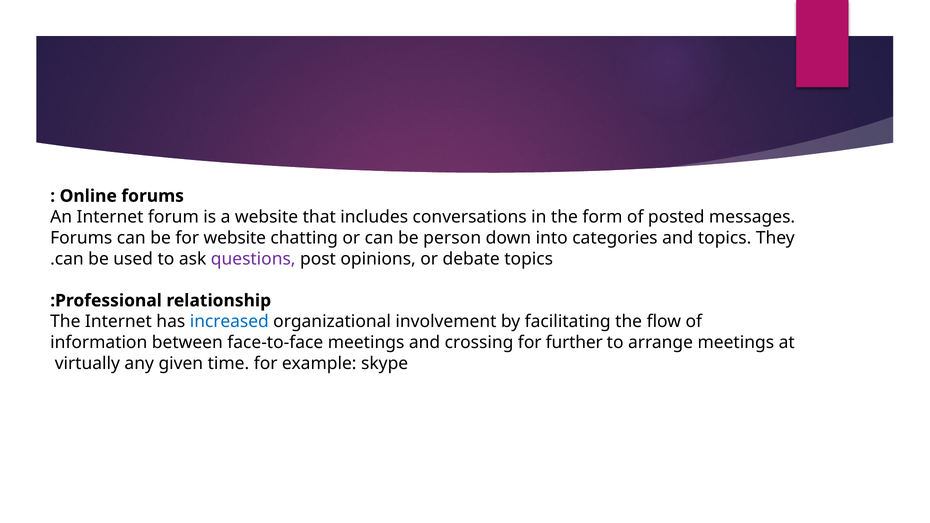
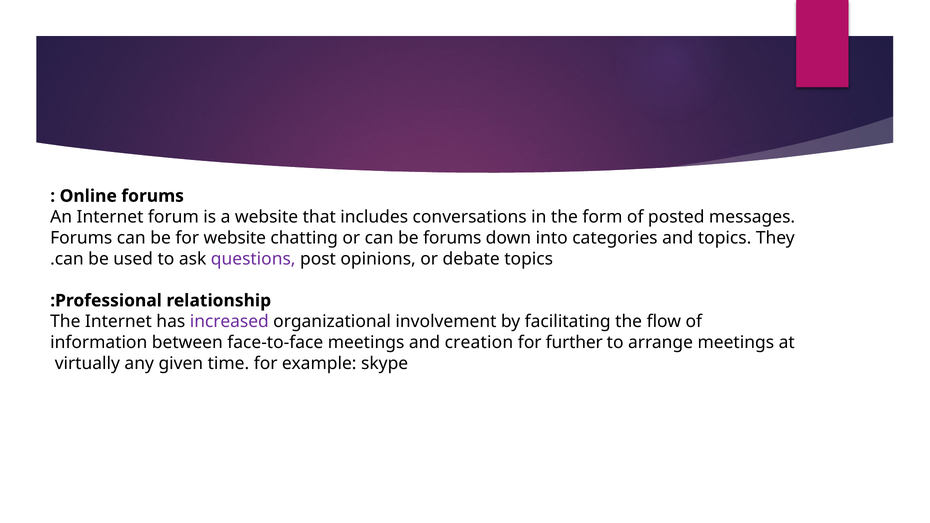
be person: person -> forums
increased colour: blue -> purple
crossing: crossing -> creation
